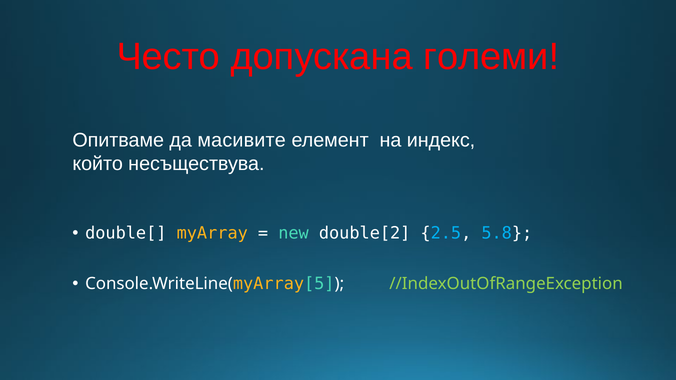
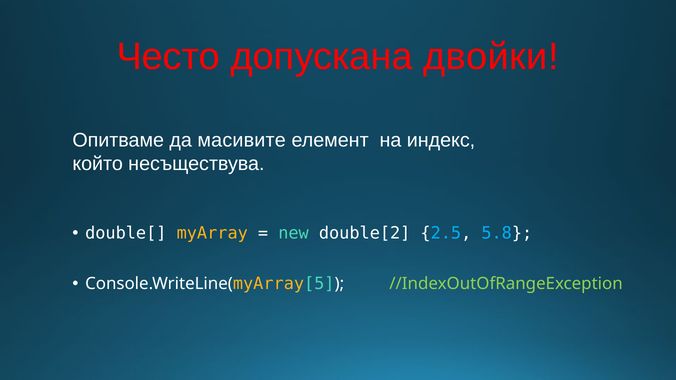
големи: големи -> двойки
